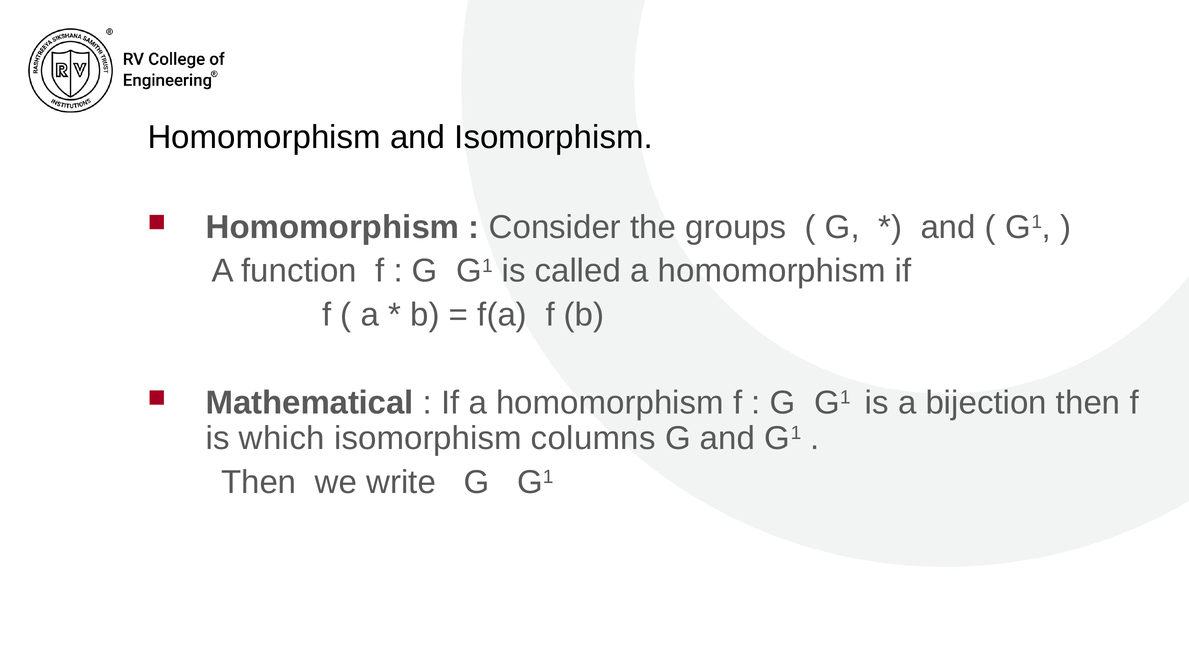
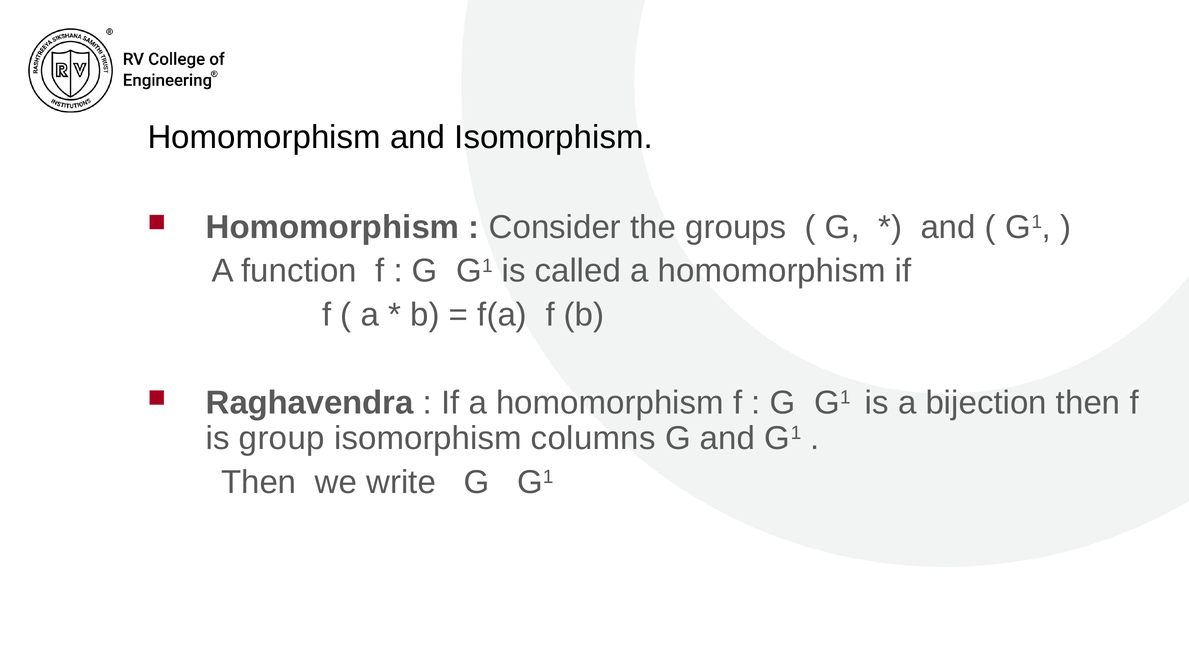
Mathematical: Mathematical -> Raghavendra
which: which -> group
